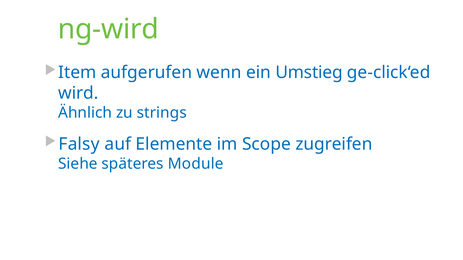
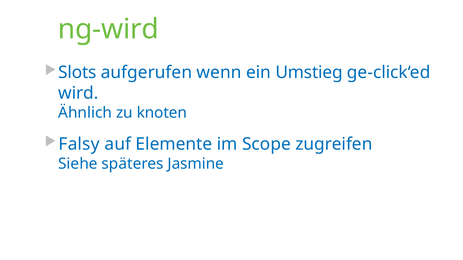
Item: Item -> Slots
strings: strings -> knoten
Module: Module -> Jasmine
